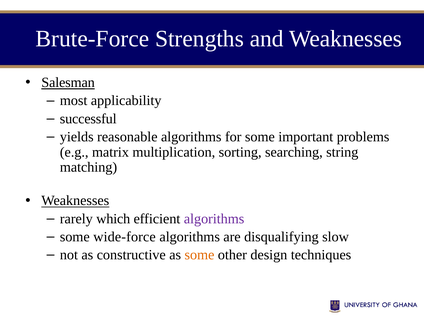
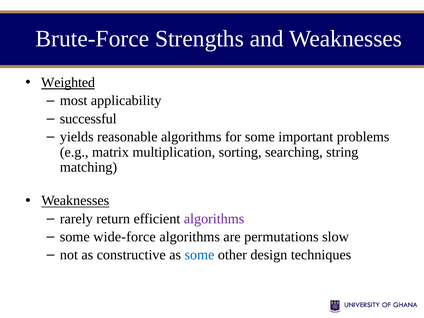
Salesman: Salesman -> Weighted
which: which -> return
disqualifying: disqualifying -> permutations
some at (199, 255) colour: orange -> blue
